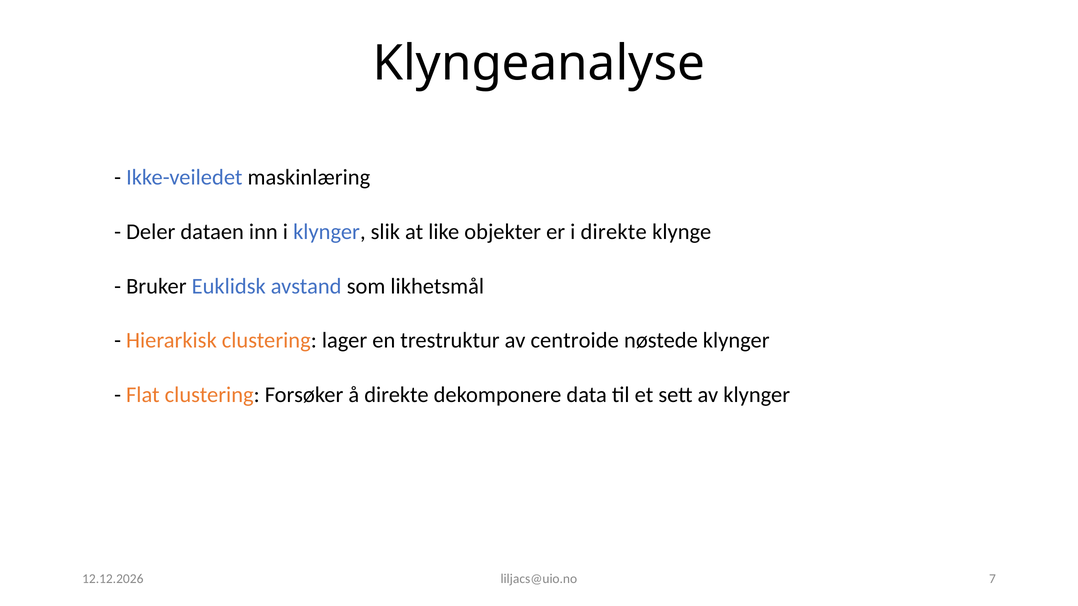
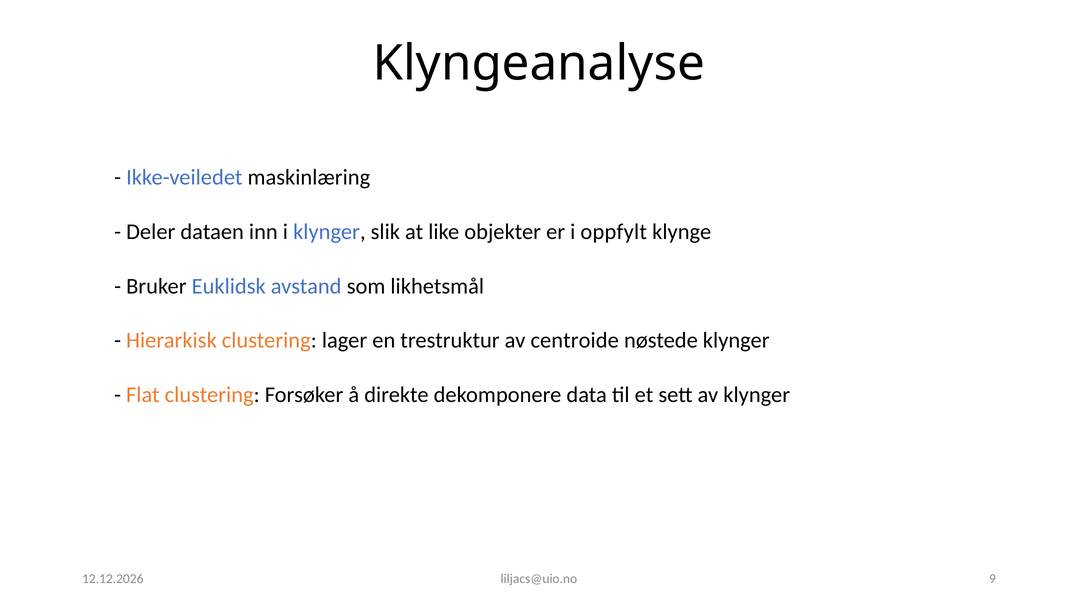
i direkte: direkte -> oppfylt
7: 7 -> 9
